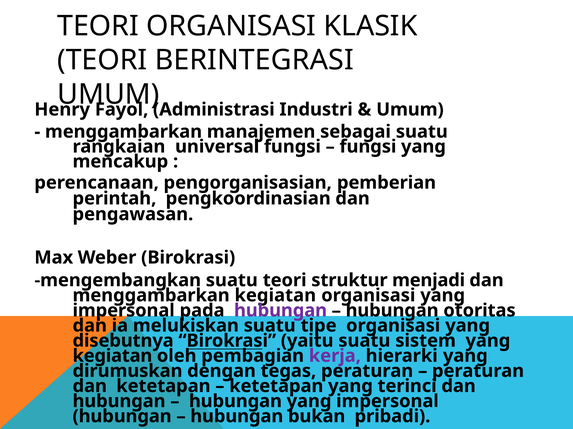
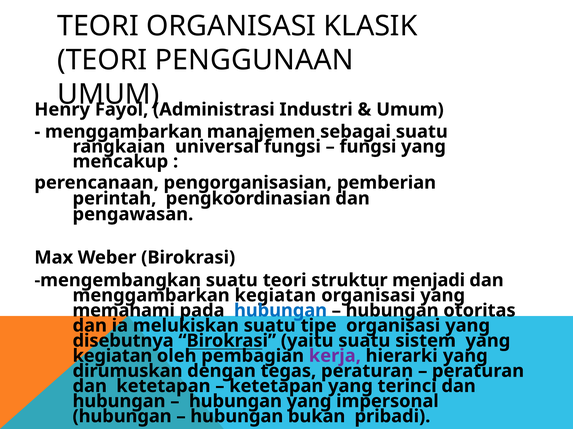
BERINTEGRASI: BERINTEGRASI -> PENGGUNAAN
impersonal at (124, 311): impersonal -> memahami
hubungan at (281, 311) colour: purple -> blue
